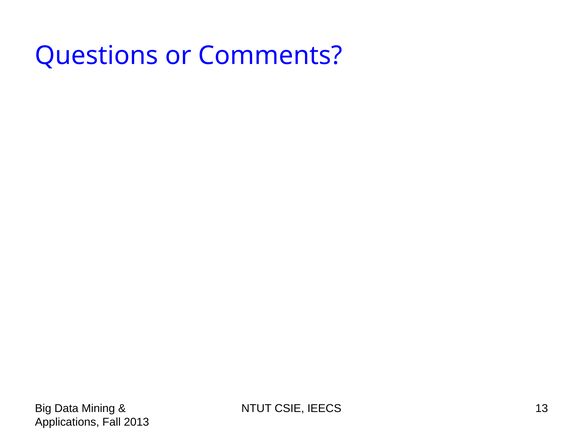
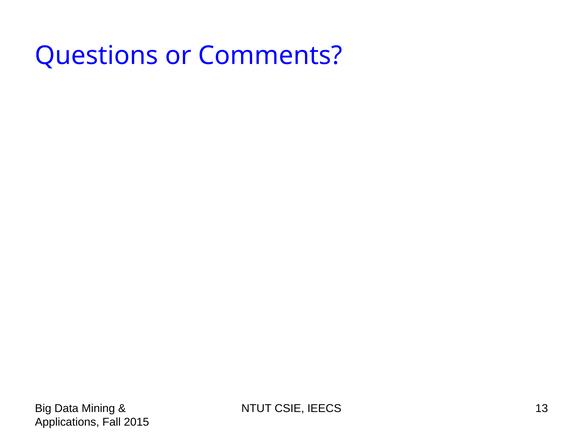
2013: 2013 -> 2015
